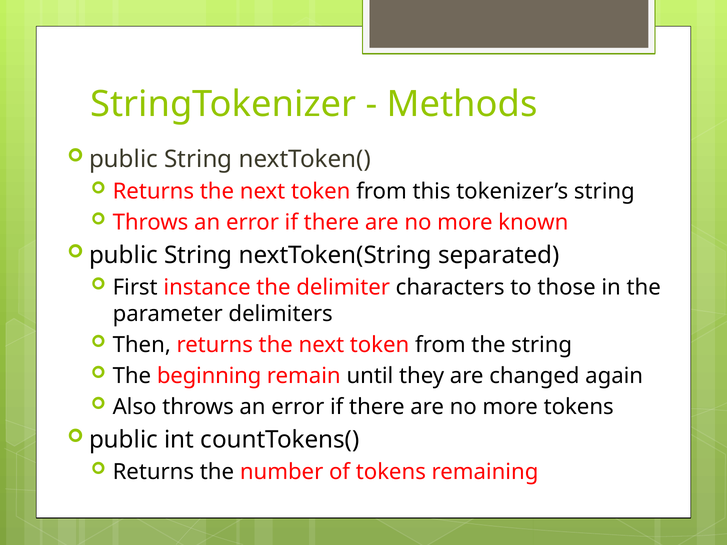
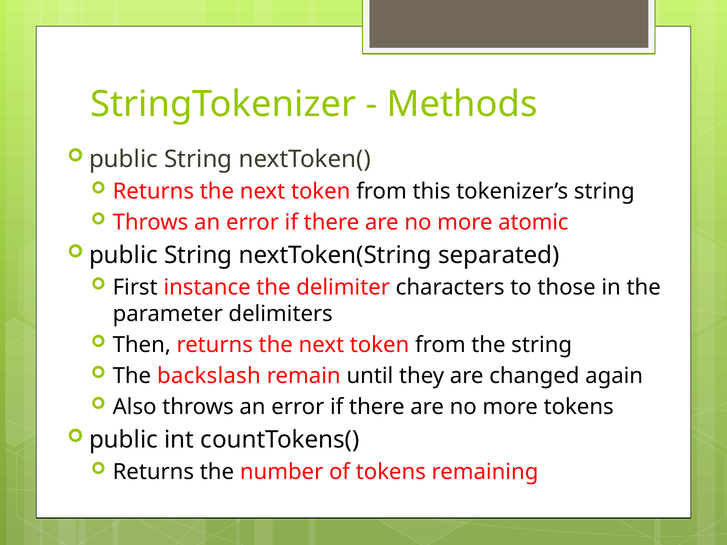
known: known -> atomic
beginning: beginning -> backslash
